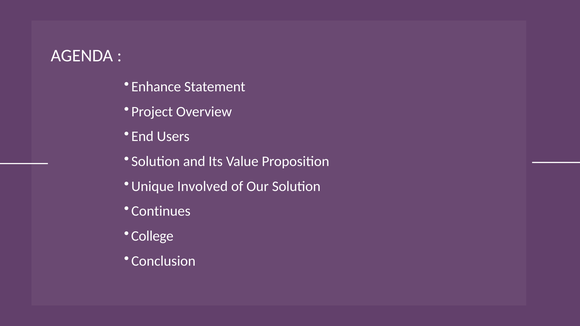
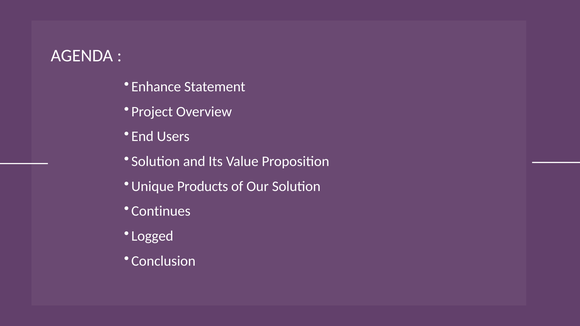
Involved: Involved -> Products
College: College -> Logged
